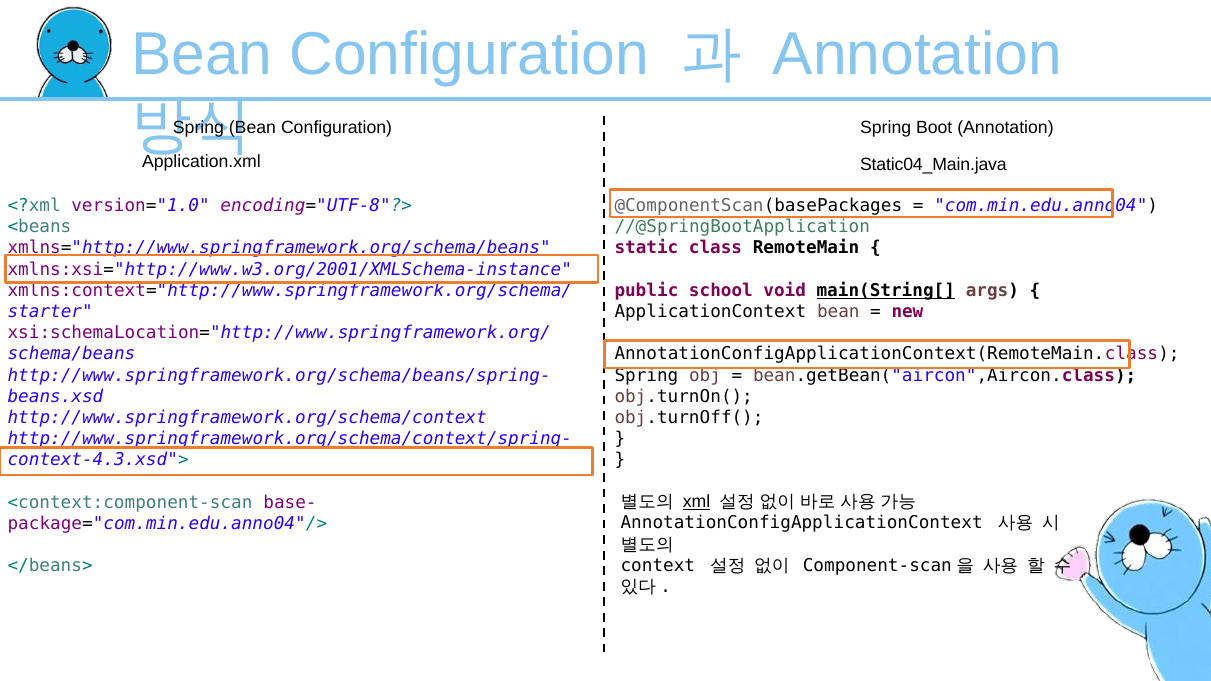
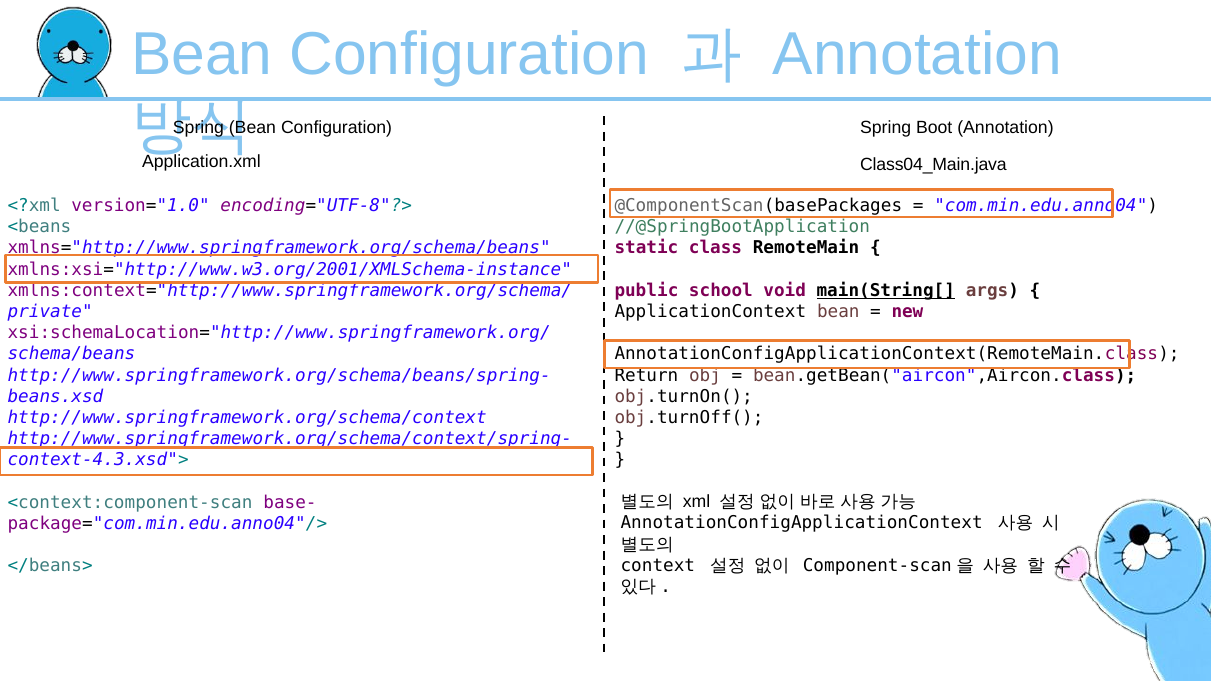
Static04_Main.java: Static04_Main.java -> Class04_Main.java
starter: starter -> private
Spring at (646, 375): Spring -> Return
xml underline: present -> none
